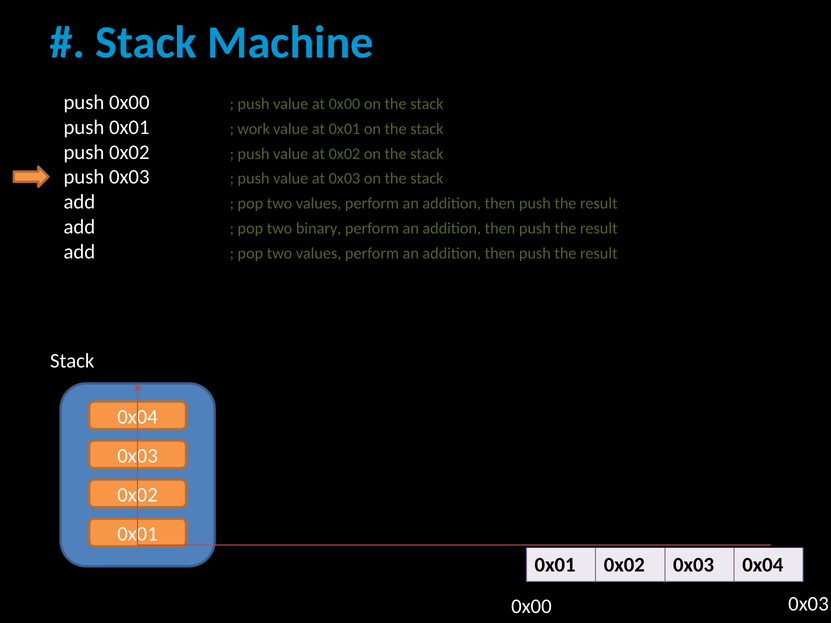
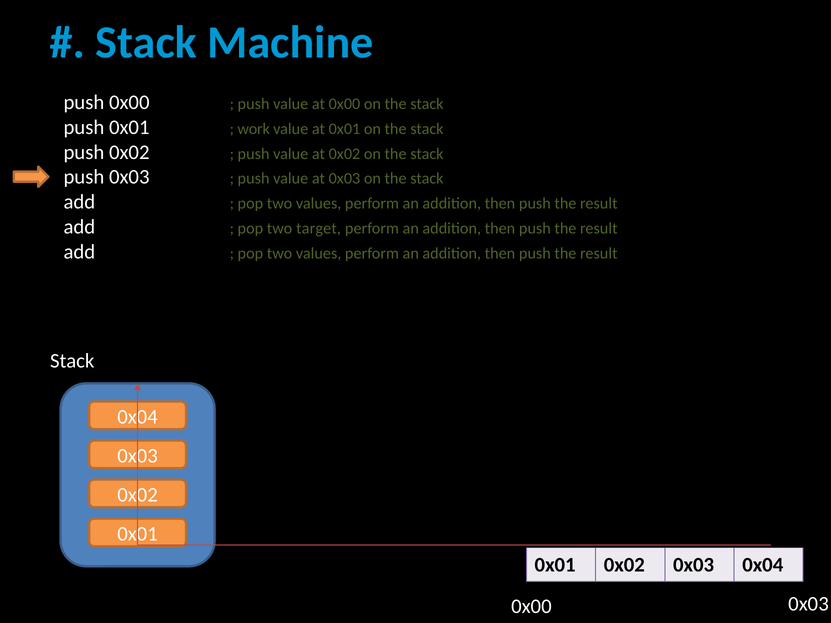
binary: binary -> target
